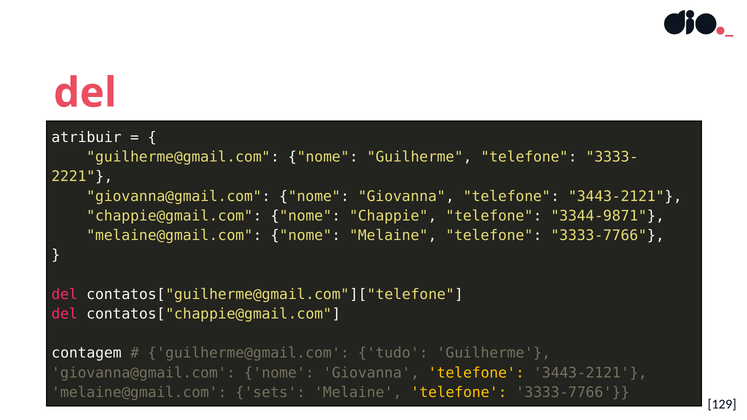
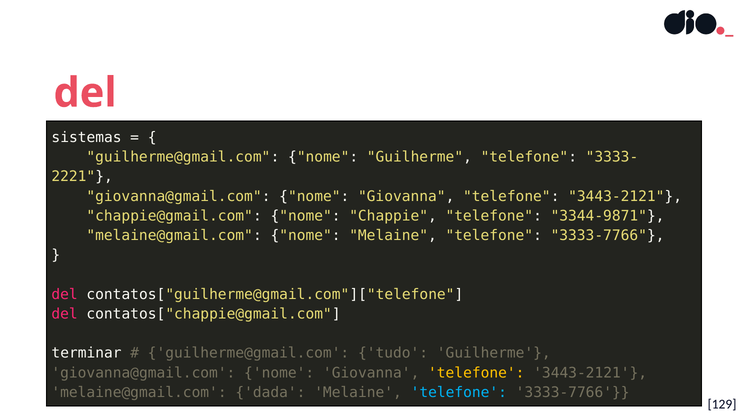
atribuir: atribuir -> sistemas
contagem: contagem -> terminar
sets: sets -> dada
telefone at (459, 393) colour: yellow -> light blue
